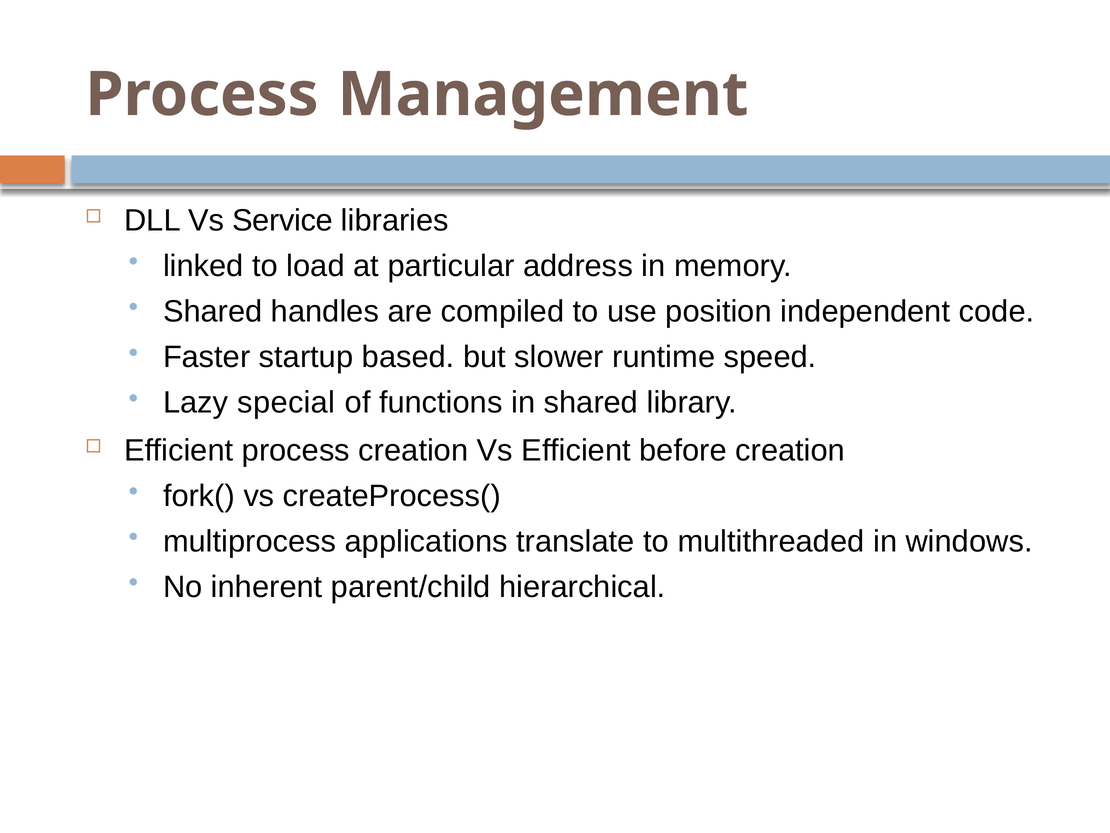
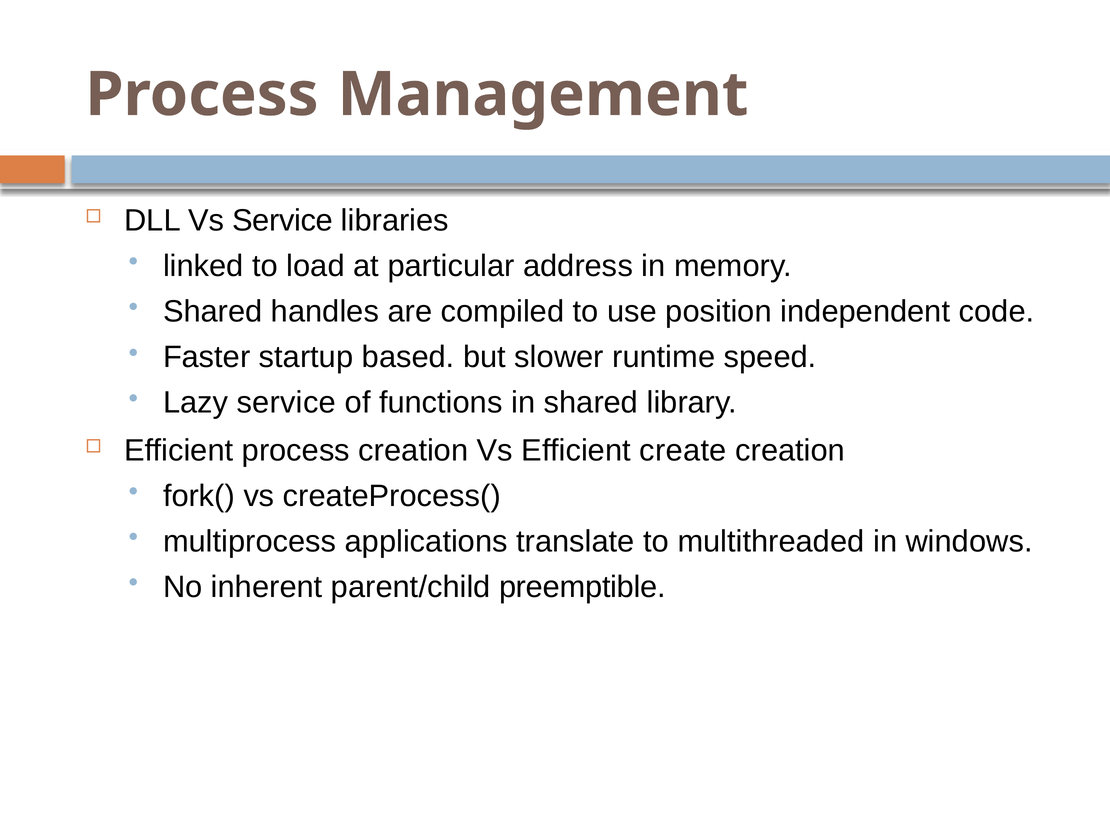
Lazy special: special -> service
before: before -> create
hierarchical: hierarchical -> preemptible
